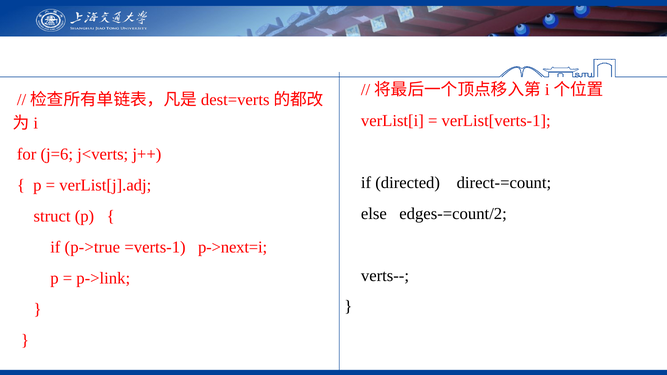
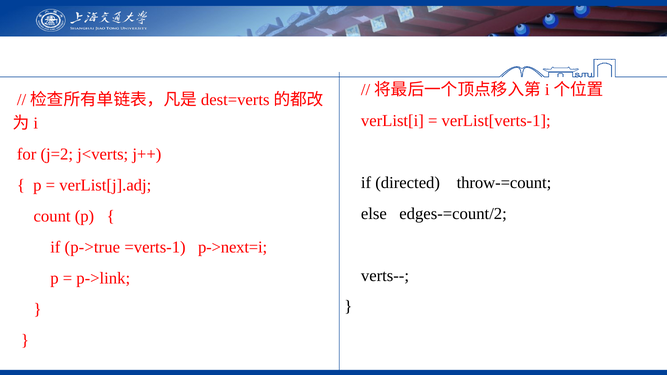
j=6: j=6 -> j=2
direct-=count: direct-=count -> throw-=count
struct: struct -> count
